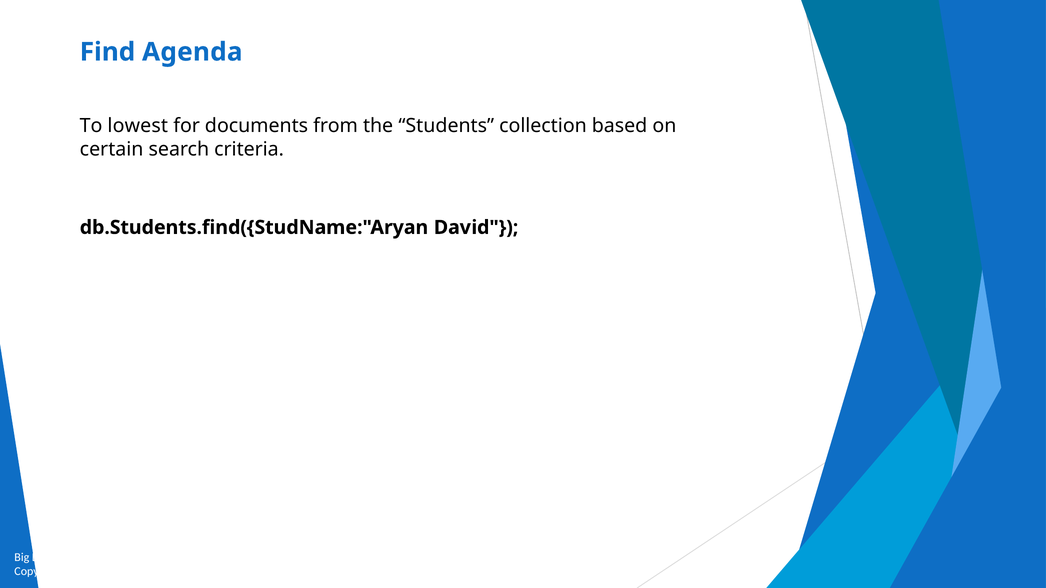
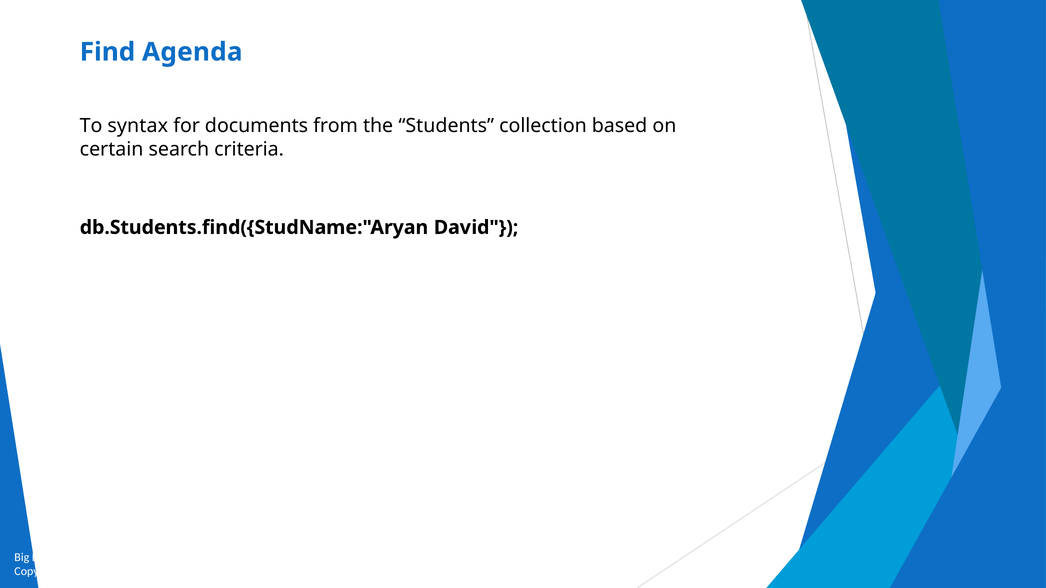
lowest: lowest -> syntax
